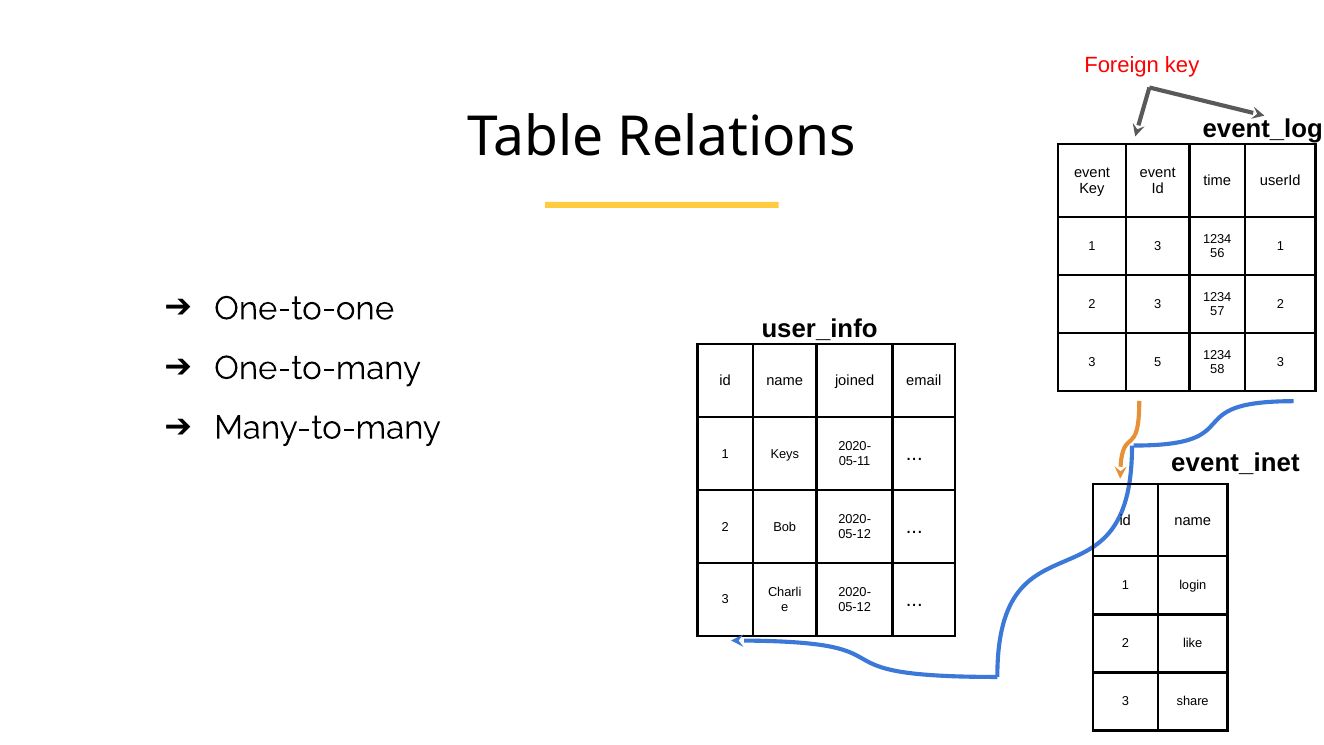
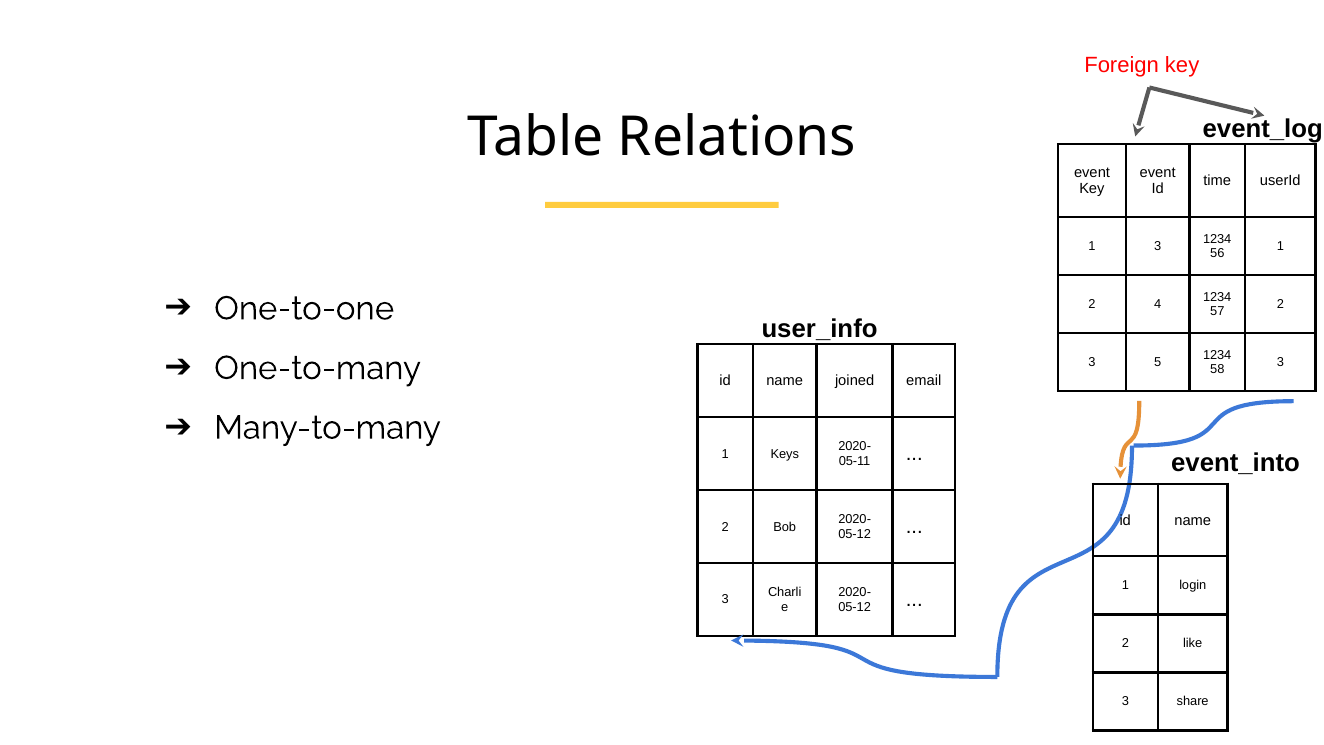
3 at (1158, 304): 3 -> 4
event_inet: event_inet -> event_into
